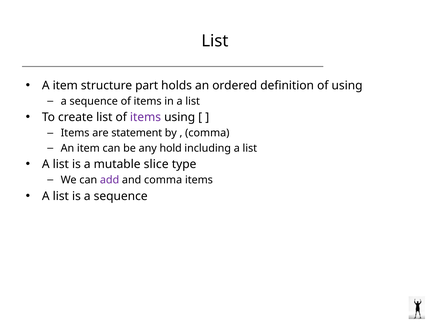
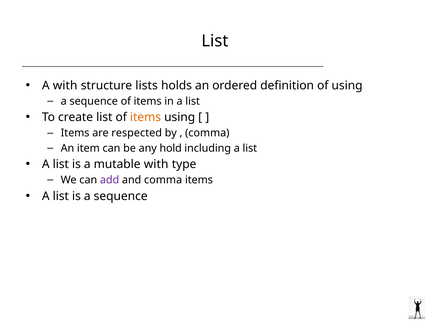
A item: item -> with
part: part -> lists
items at (146, 117) colour: purple -> orange
statement: statement -> respected
mutable slice: slice -> with
